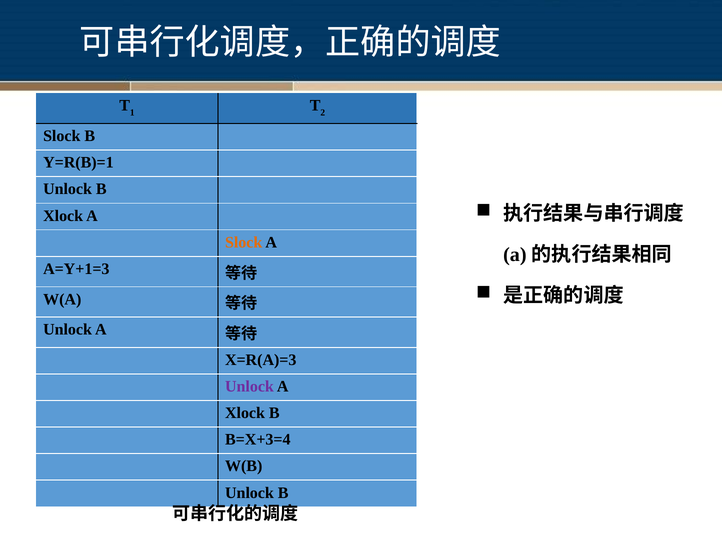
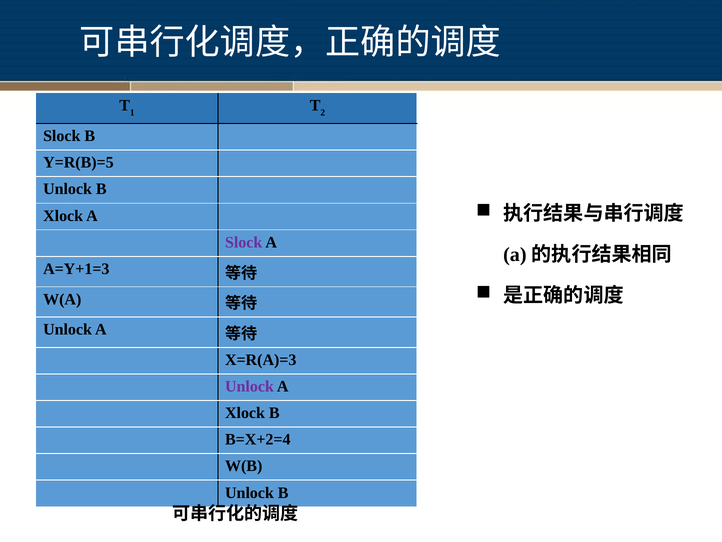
Y=R(B)=1: Y=R(B)=1 -> Y=R(B)=5
Slock at (244, 242) colour: orange -> purple
B=X+3=4: B=X+3=4 -> B=X+2=4
